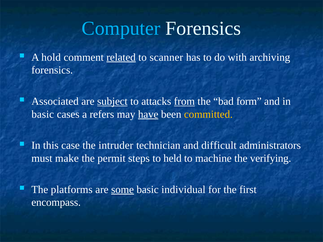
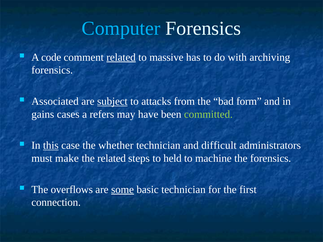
hold: hold -> code
scanner: scanner -> massive
from underline: present -> none
basic at (43, 114): basic -> gains
have underline: present -> none
committed colour: yellow -> light green
this underline: none -> present
intruder: intruder -> whether
the permit: permit -> related
the verifying: verifying -> forensics
platforms: platforms -> overflows
basic individual: individual -> technician
encompass: encompass -> connection
